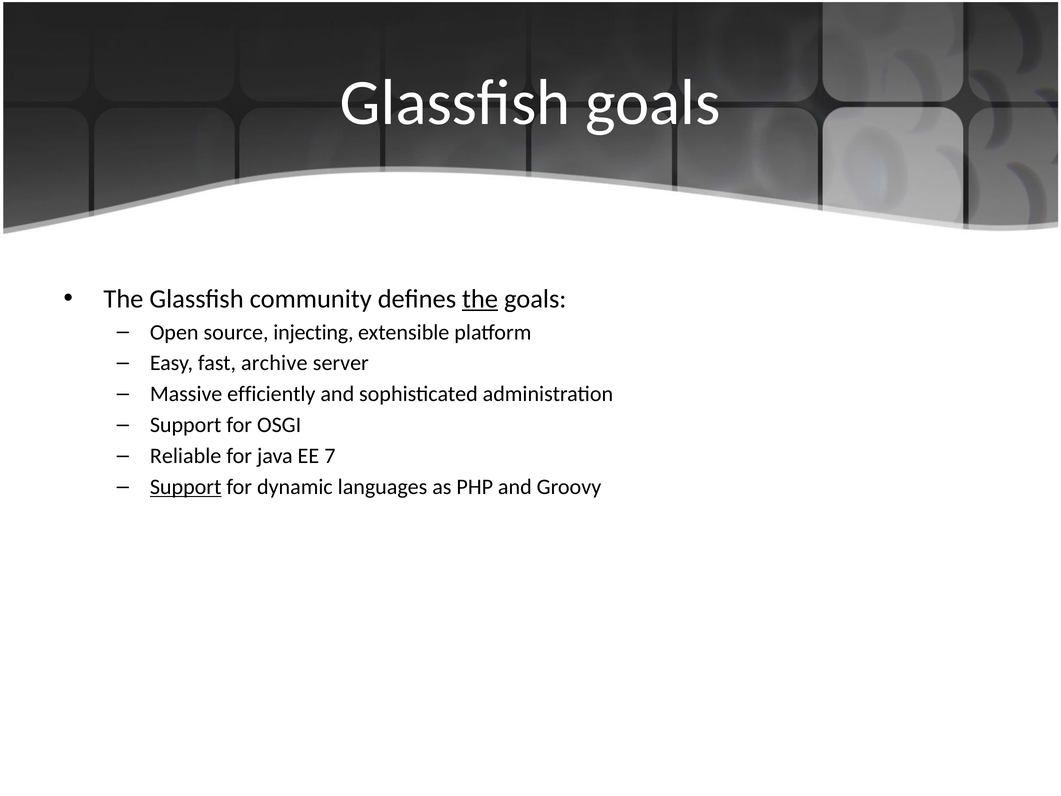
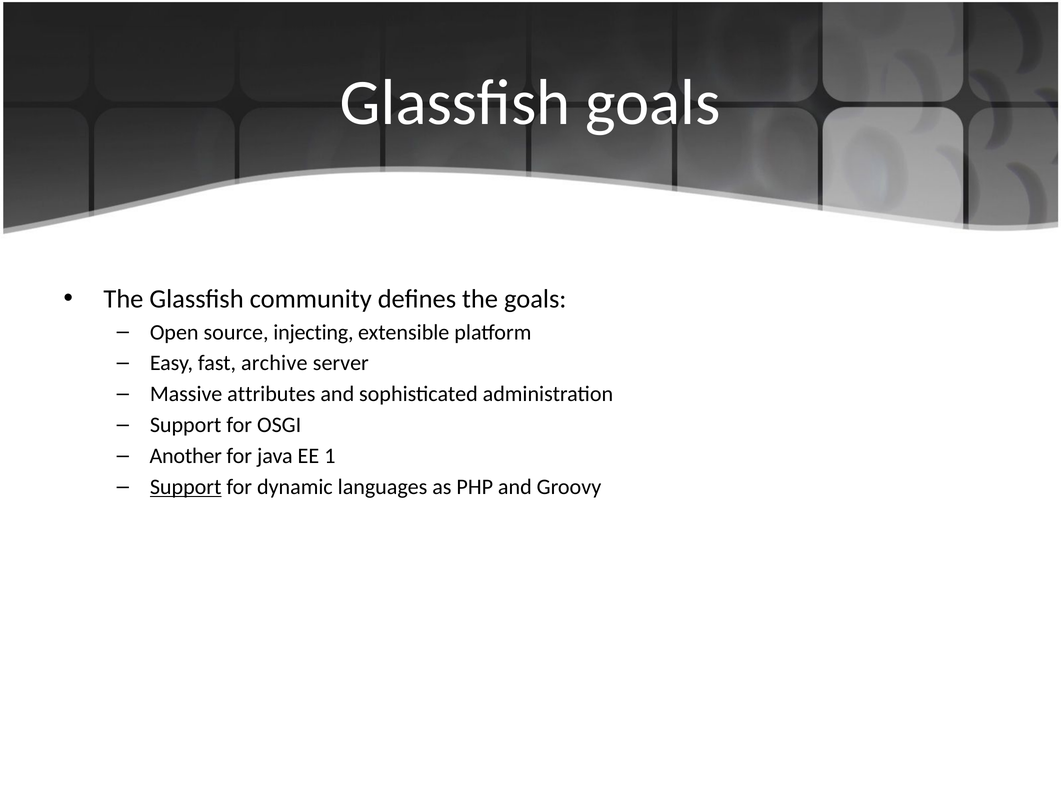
the at (480, 299) underline: present -> none
efficiently: efficiently -> attributes
Reliable: Reliable -> Another
7: 7 -> 1
